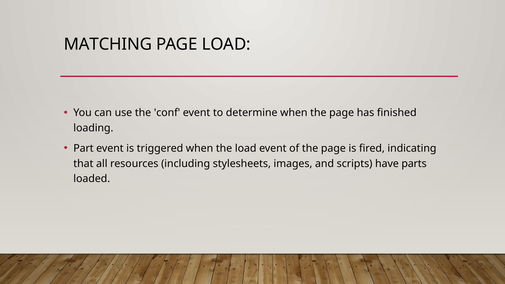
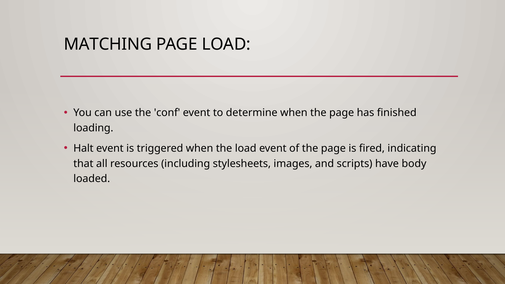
Part: Part -> Halt
parts: parts -> body
